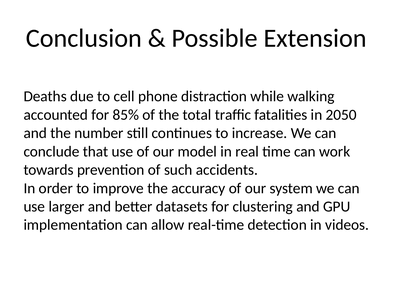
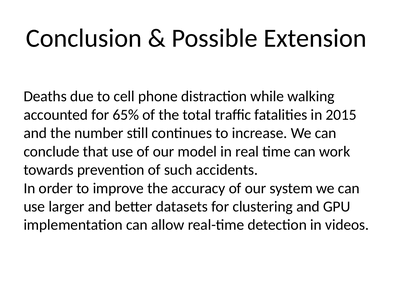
85%: 85% -> 65%
2050: 2050 -> 2015
